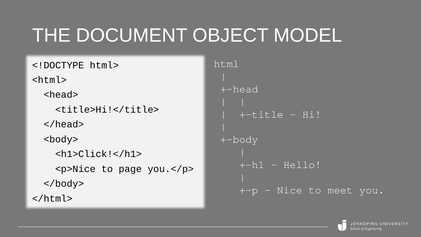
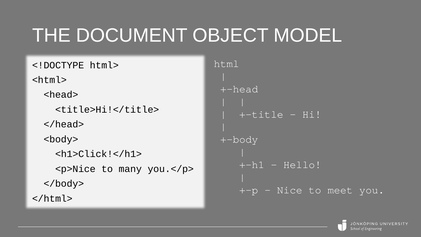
page: page -> many
